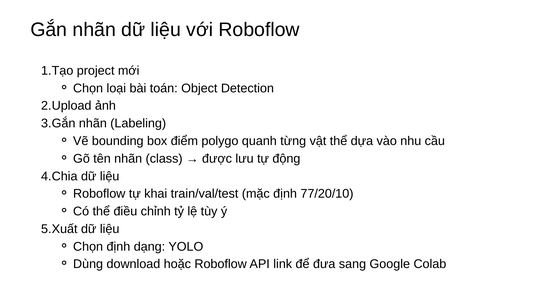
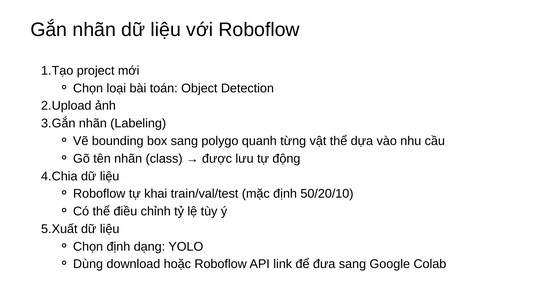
box điểm: điểm -> sang
77/20/10: 77/20/10 -> 50/20/10
